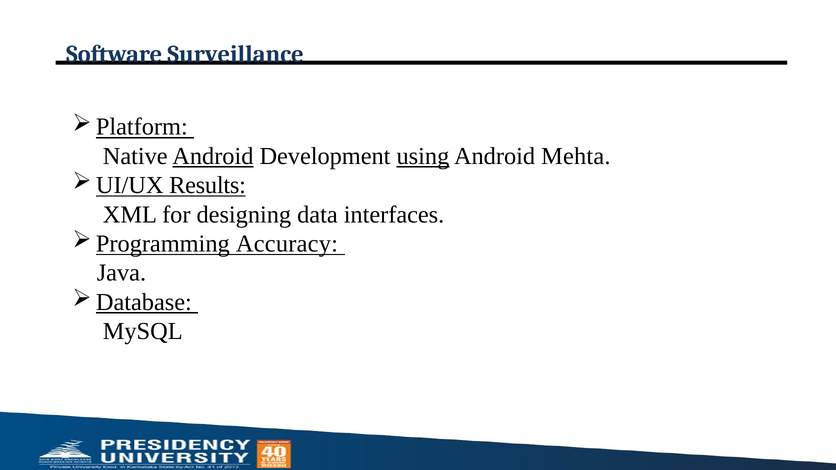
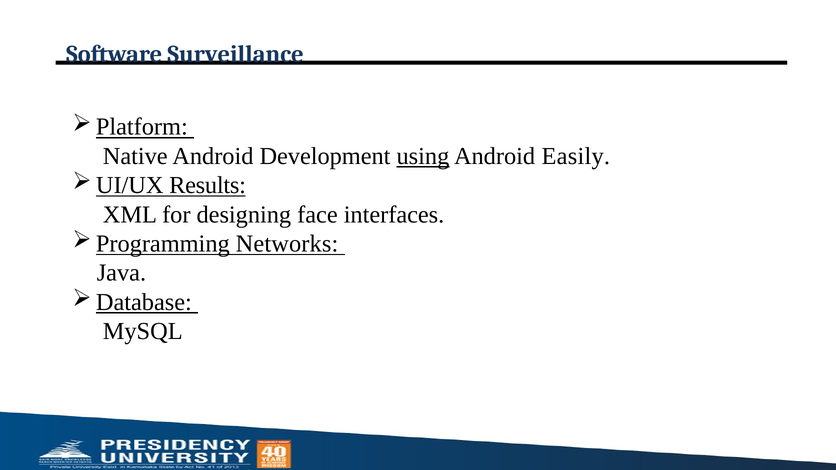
Android at (213, 156) underline: present -> none
Mehta: Mehta -> Easily
data: data -> face
Accuracy: Accuracy -> Networks
